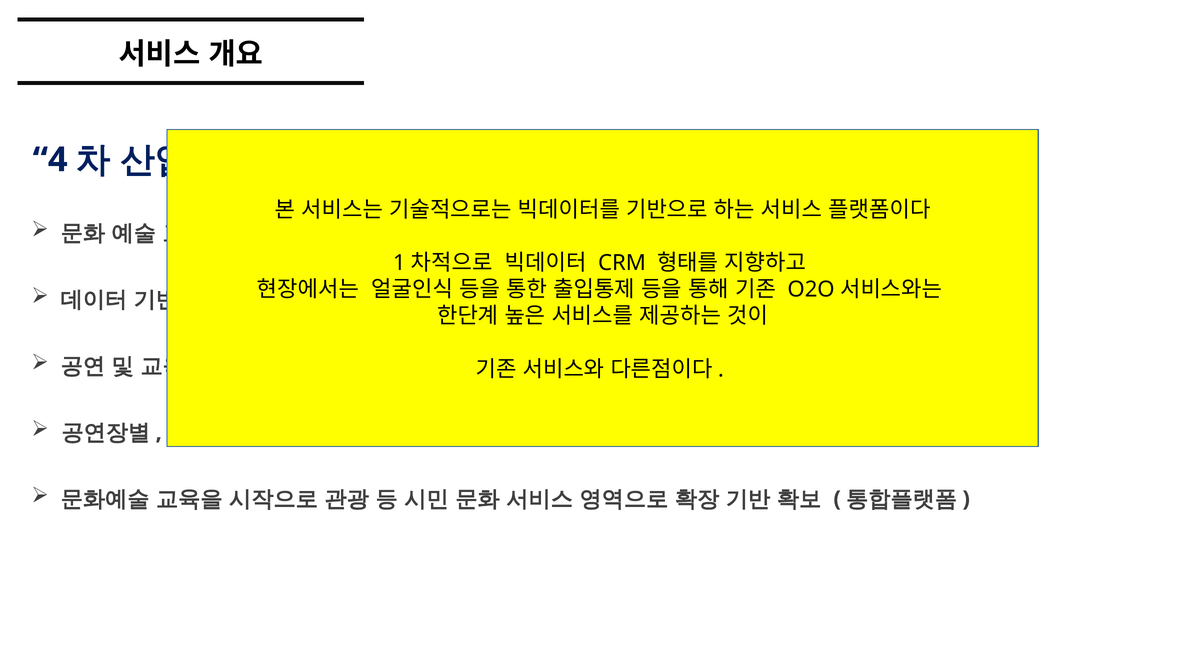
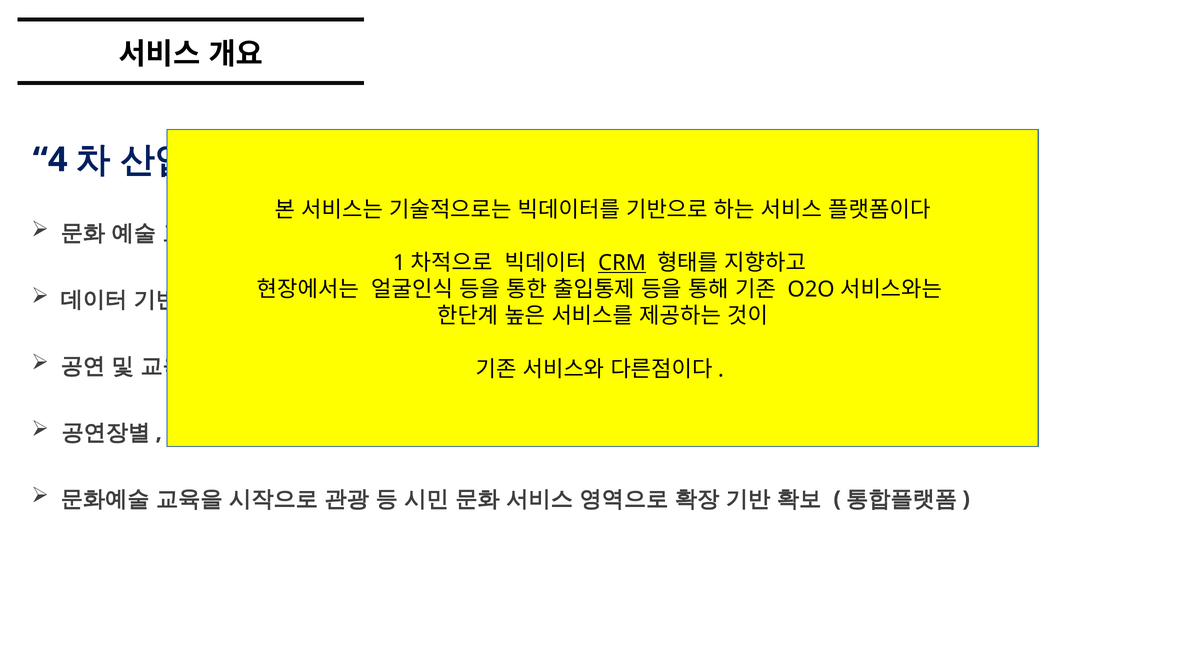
CRM at (622, 263) underline: none -> present
